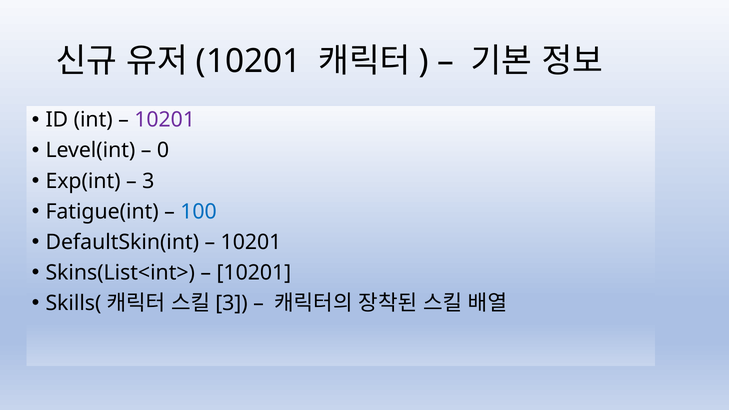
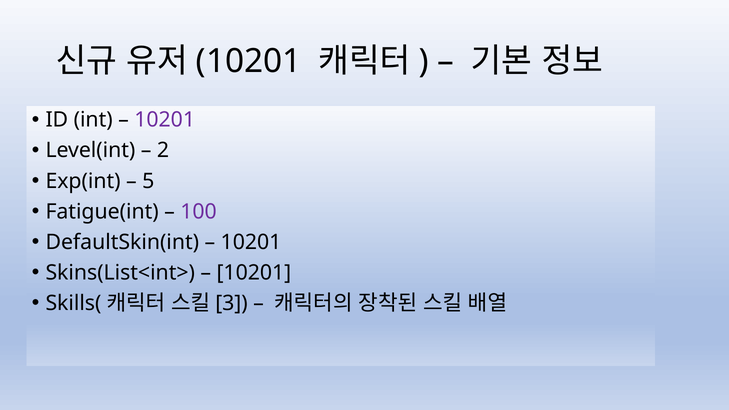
0: 0 -> 2
3 at (148, 181): 3 -> 5
100 colour: blue -> purple
